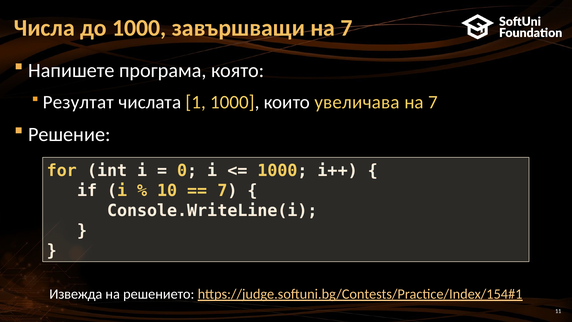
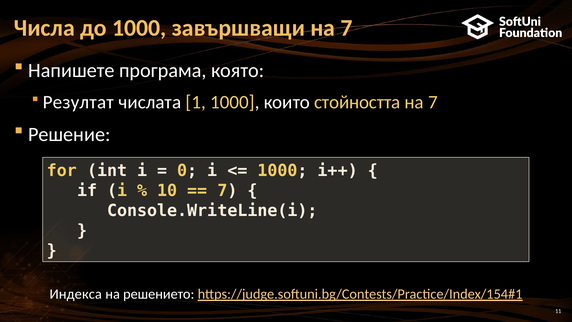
увеличава: увеличава -> стойността
Извежда: Извежда -> Индекса
